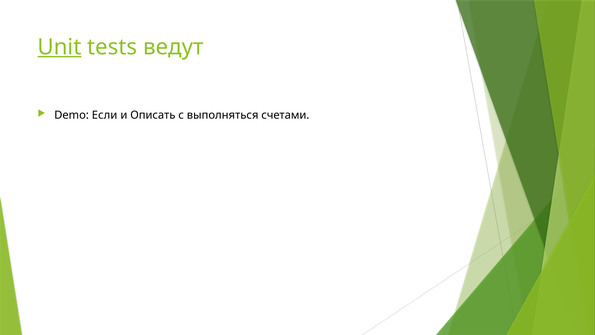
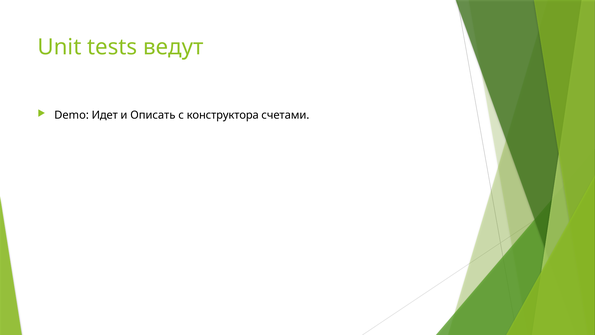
Unit underline: present -> none
Если: Если -> Идет
выполняться: выполняться -> конструктора
